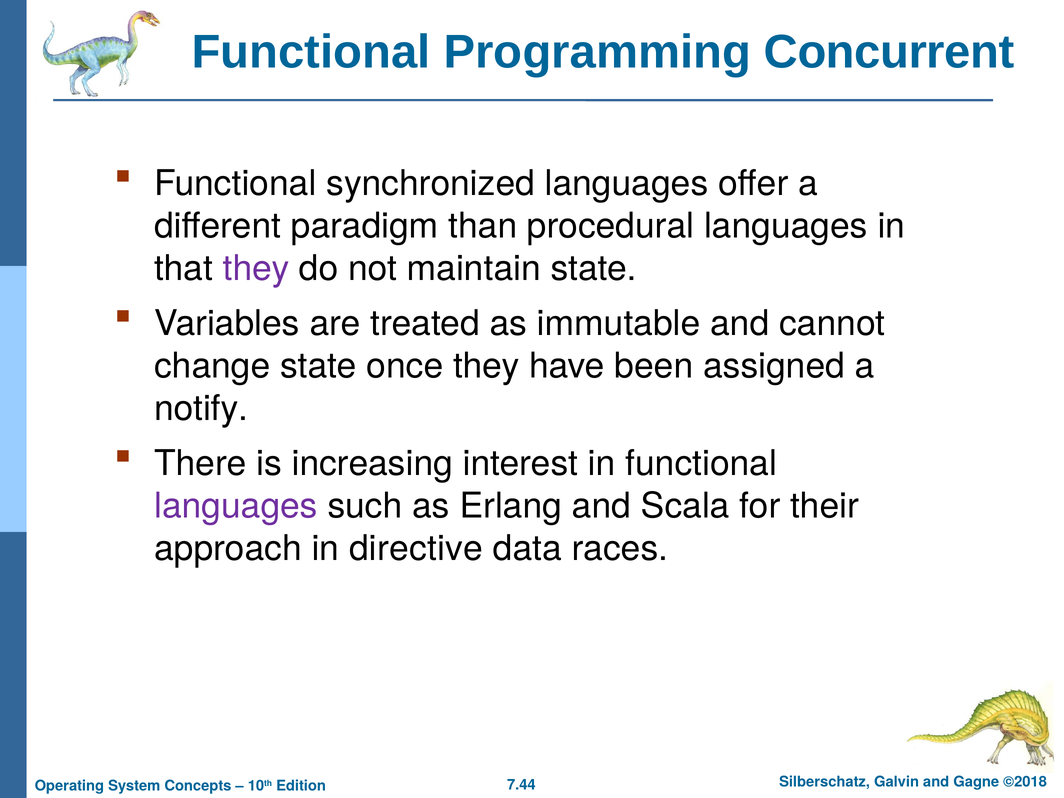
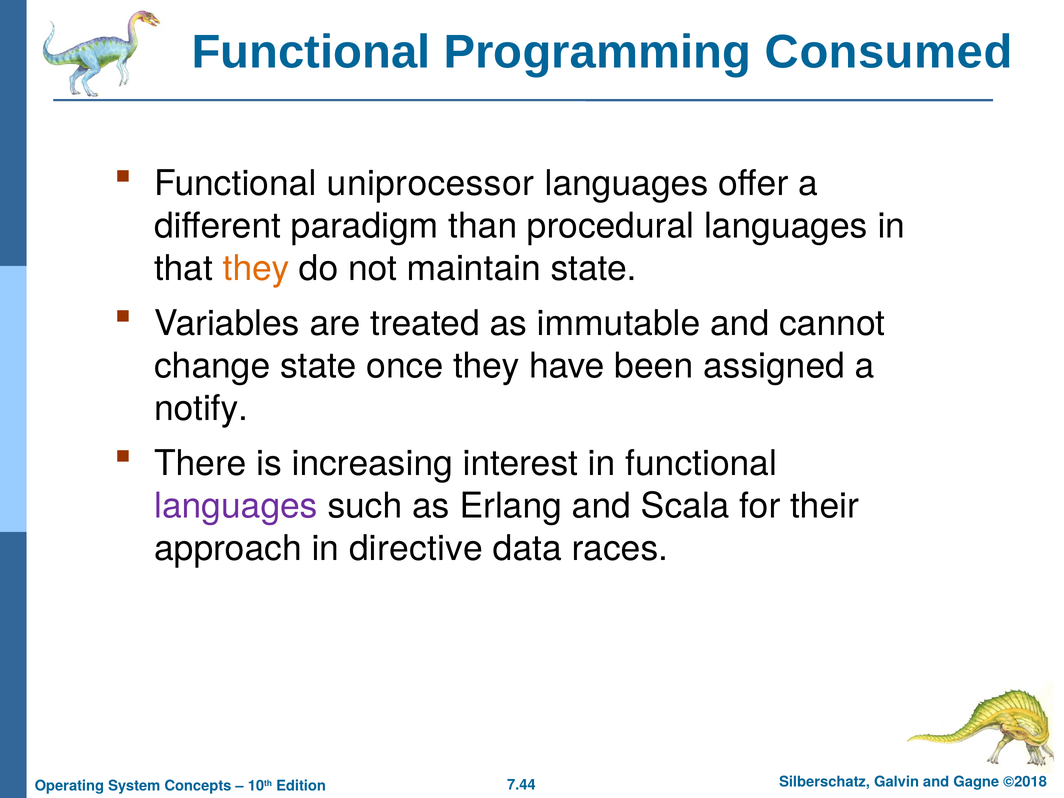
Concurrent: Concurrent -> Consumed
synchronized: synchronized -> uniprocessor
they at (256, 268) colour: purple -> orange
